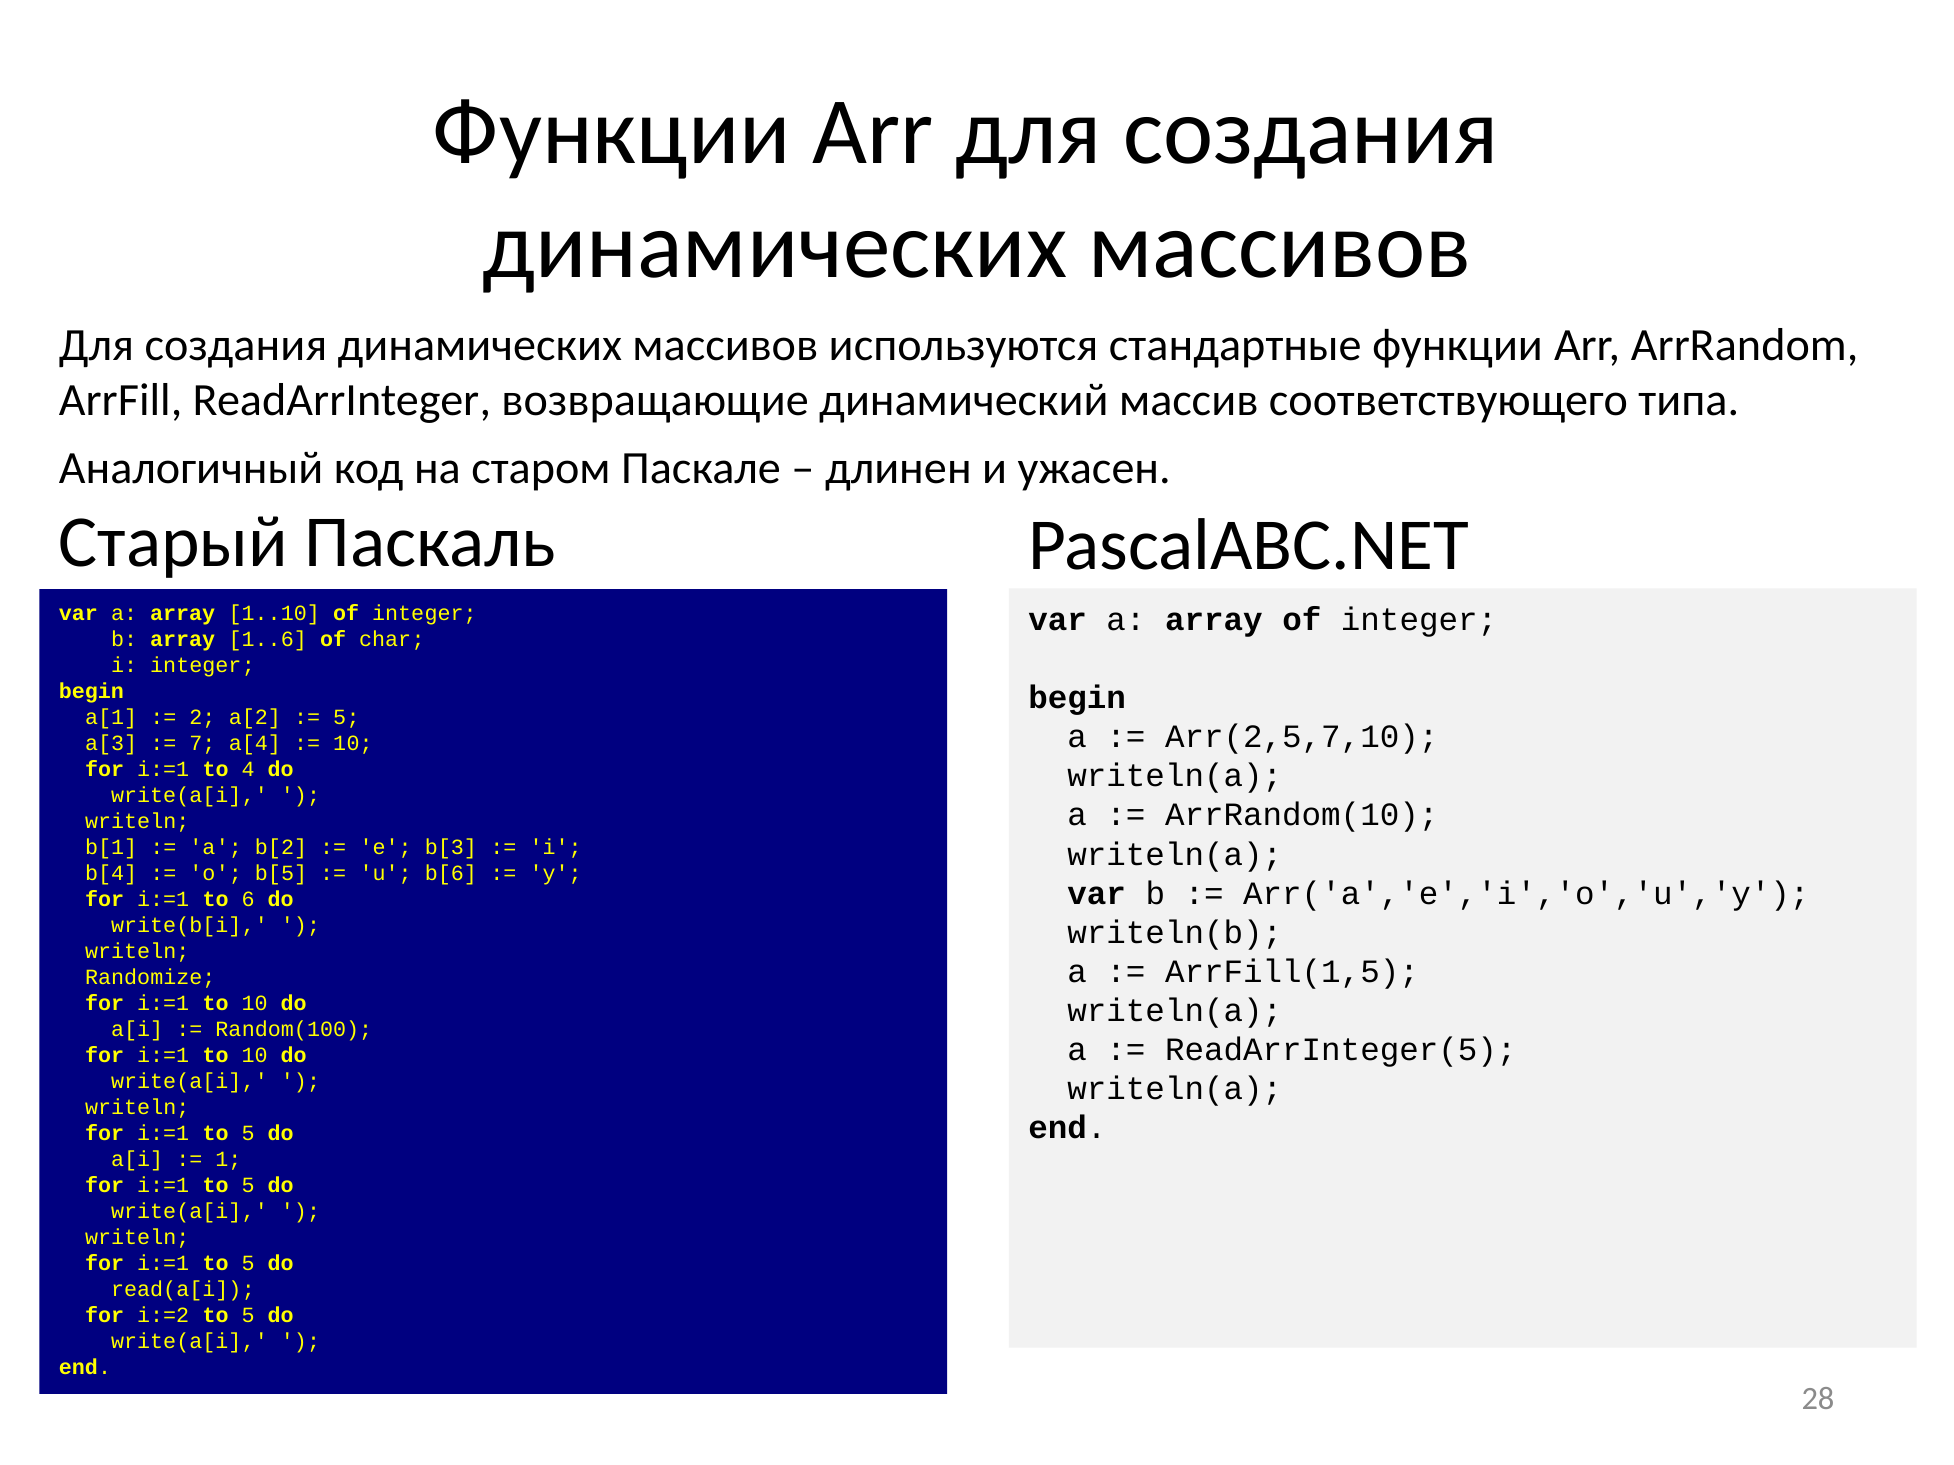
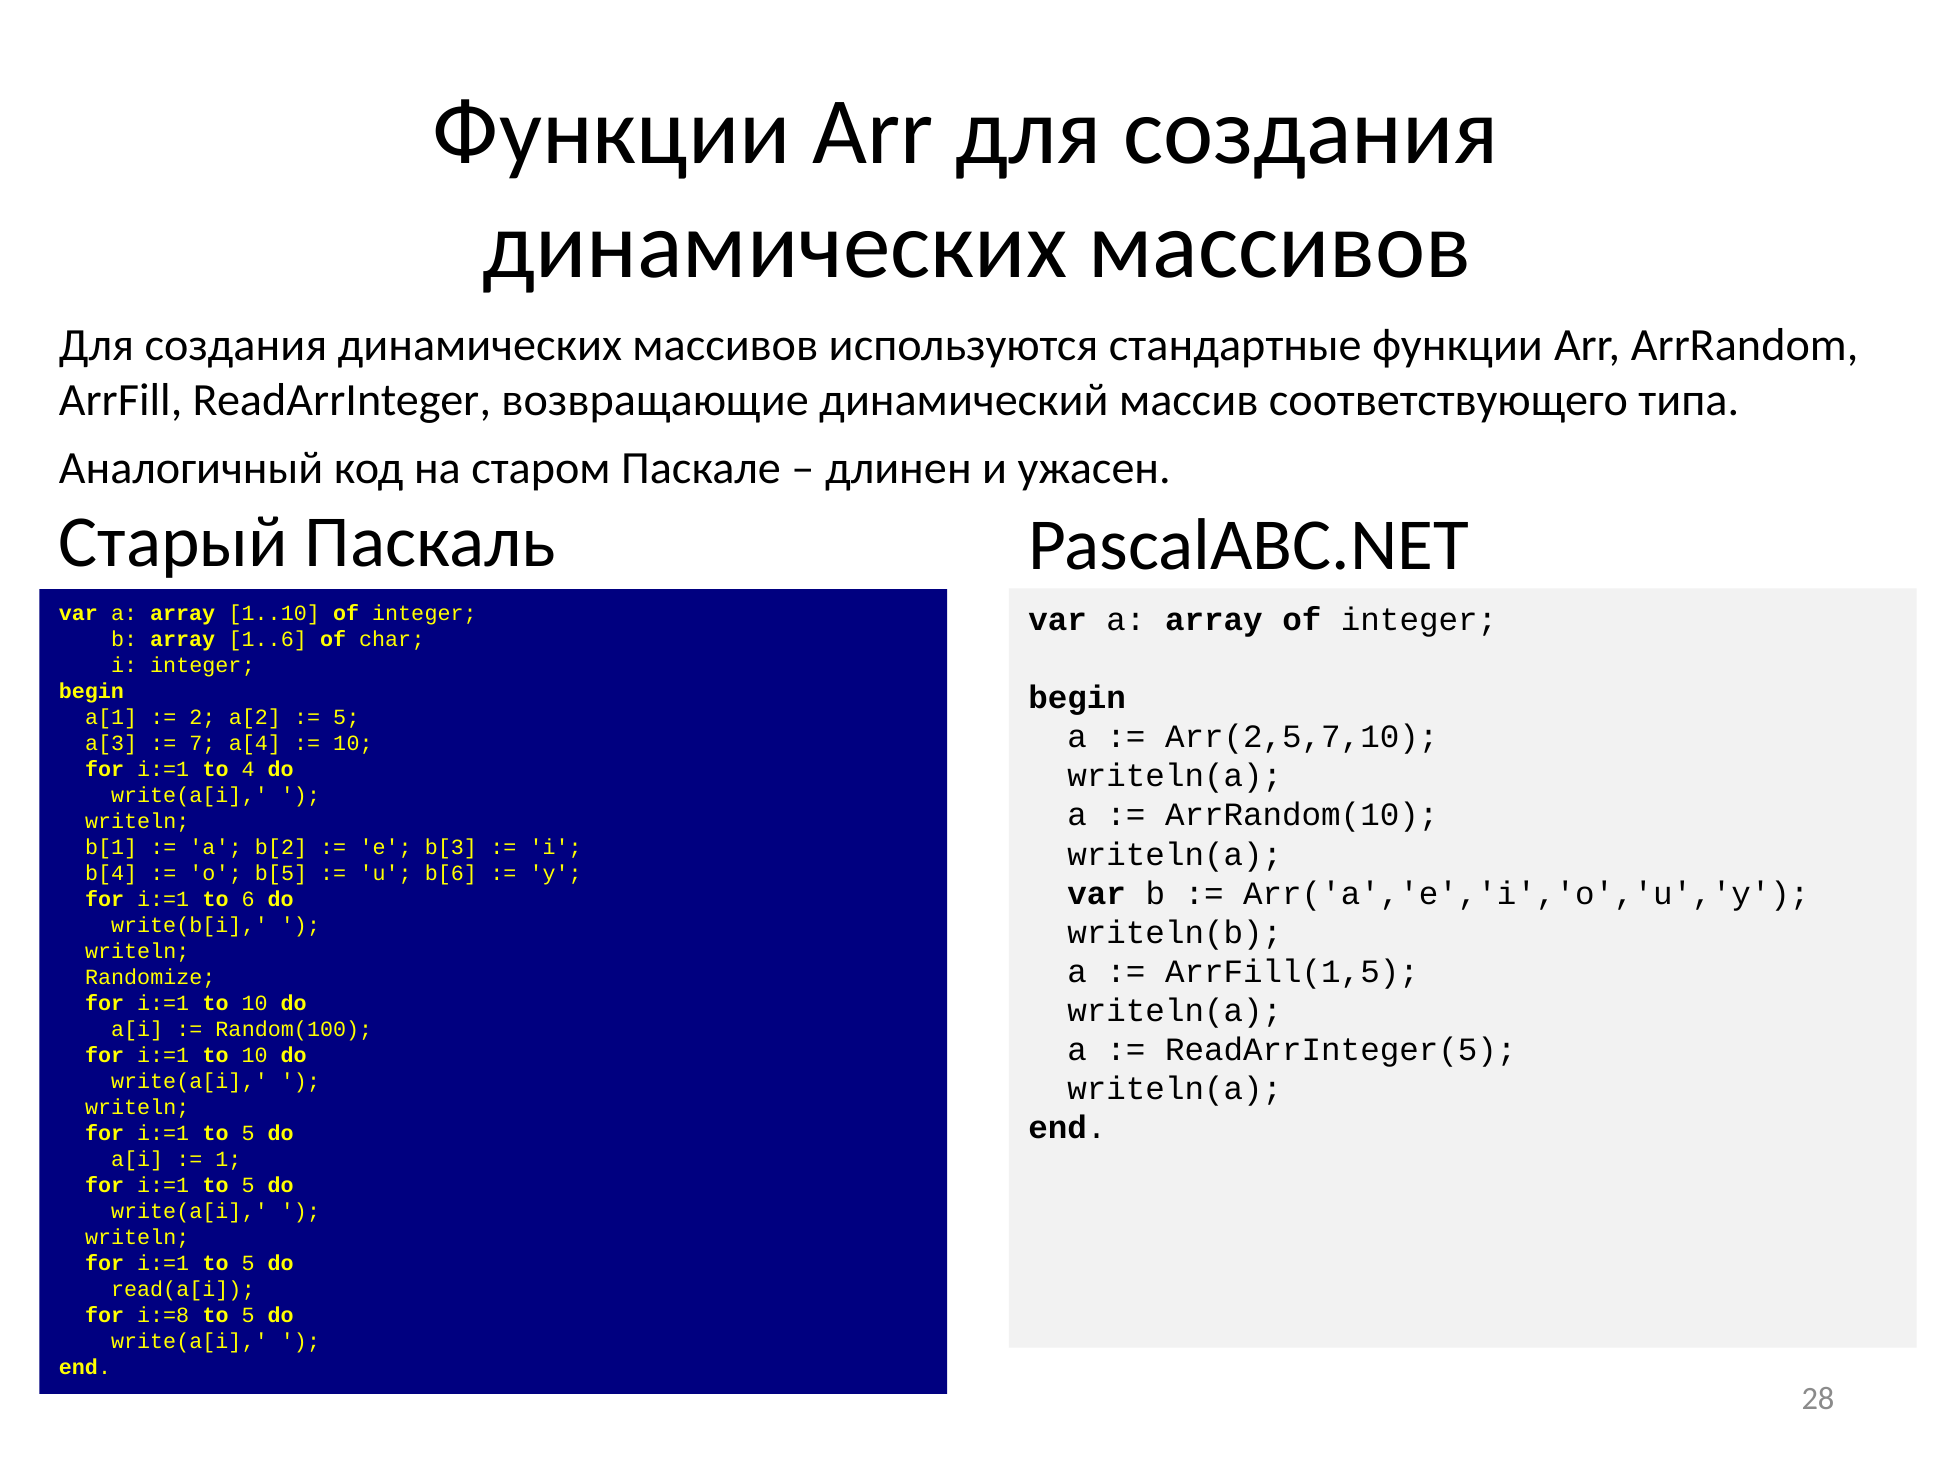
i:=2: i:=2 -> i:=8
